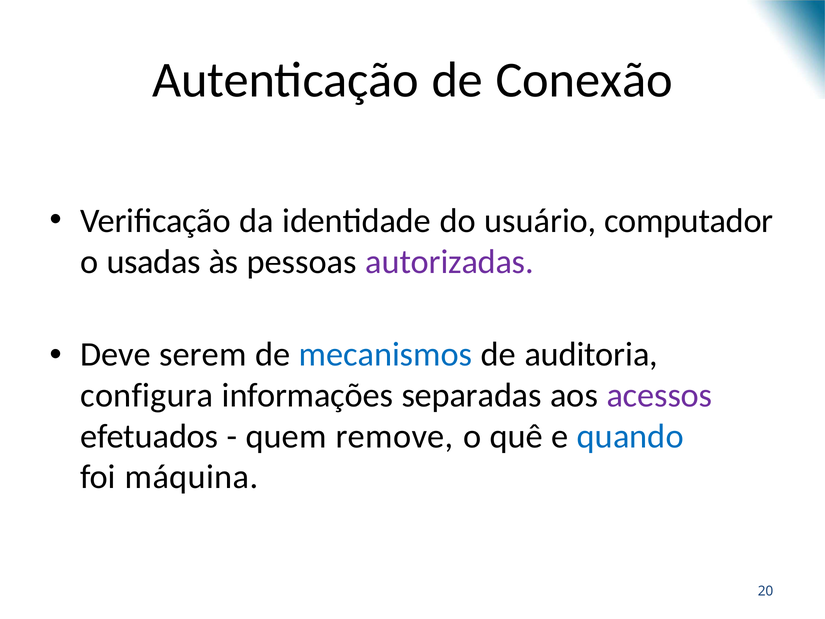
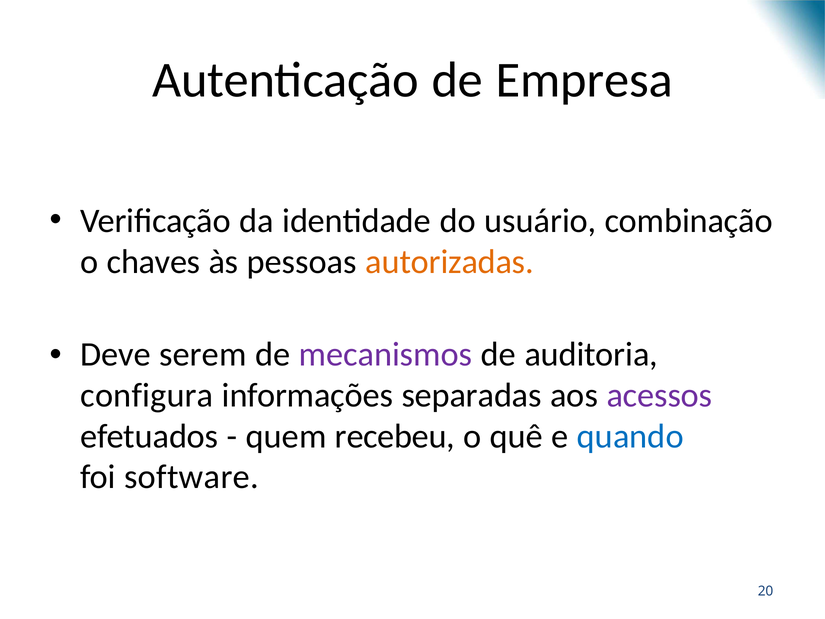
Conexão: Conexão -> Empresa
computador: computador -> combinação
usadas: usadas -> chaves
autorizadas colour: purple -> orange
mecanismos colour: blue -> purple
remove: remove -> recebeu
máquina: máquina -> software
